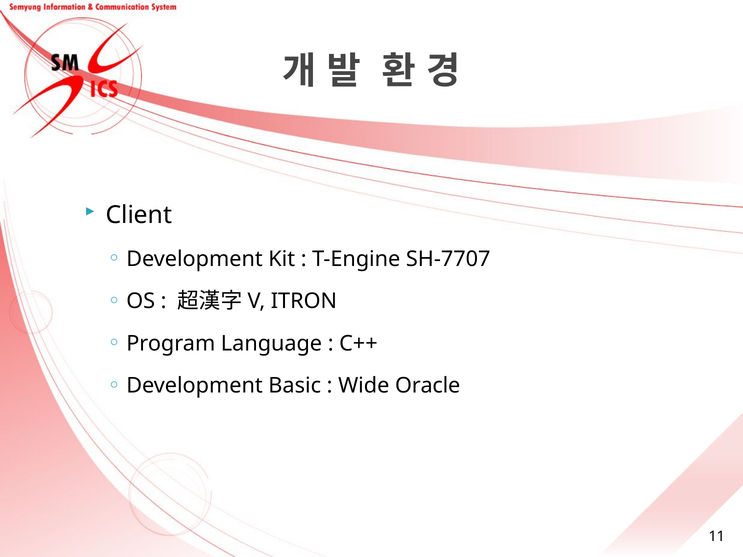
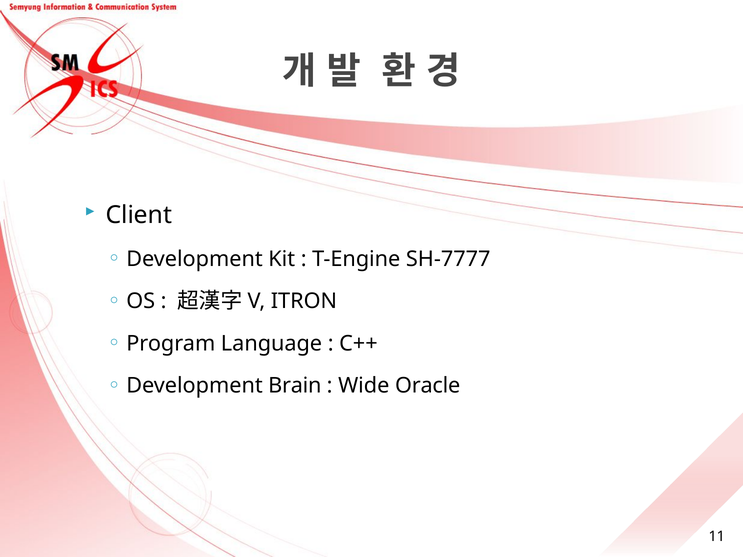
SH-7707: SH-7707 -> SH-7777
Basic: Basic -> Brain
